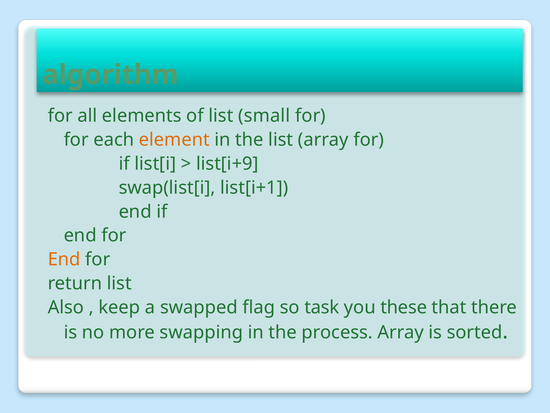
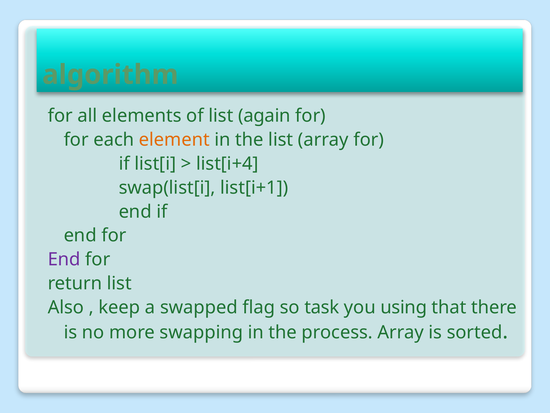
small: small -> again
list[i+9: list[i+9 -> list[i+4
End at (64, 259) colour: orange -> purple
these: these -> using
